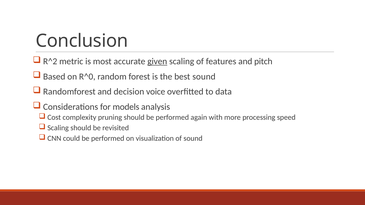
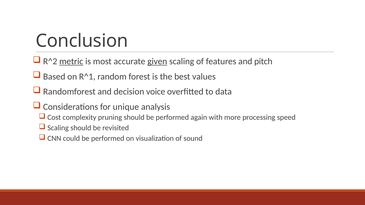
metric underline: none -> present
R^0: R^0 -> R^1
best sound: sound -> values
models: models -> unique
